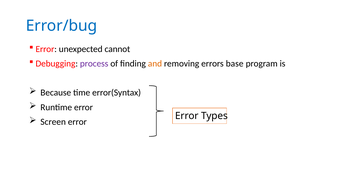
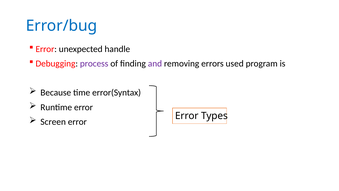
cannot: cannot -> handle
and colour: orange -> purple
base: base -> used
